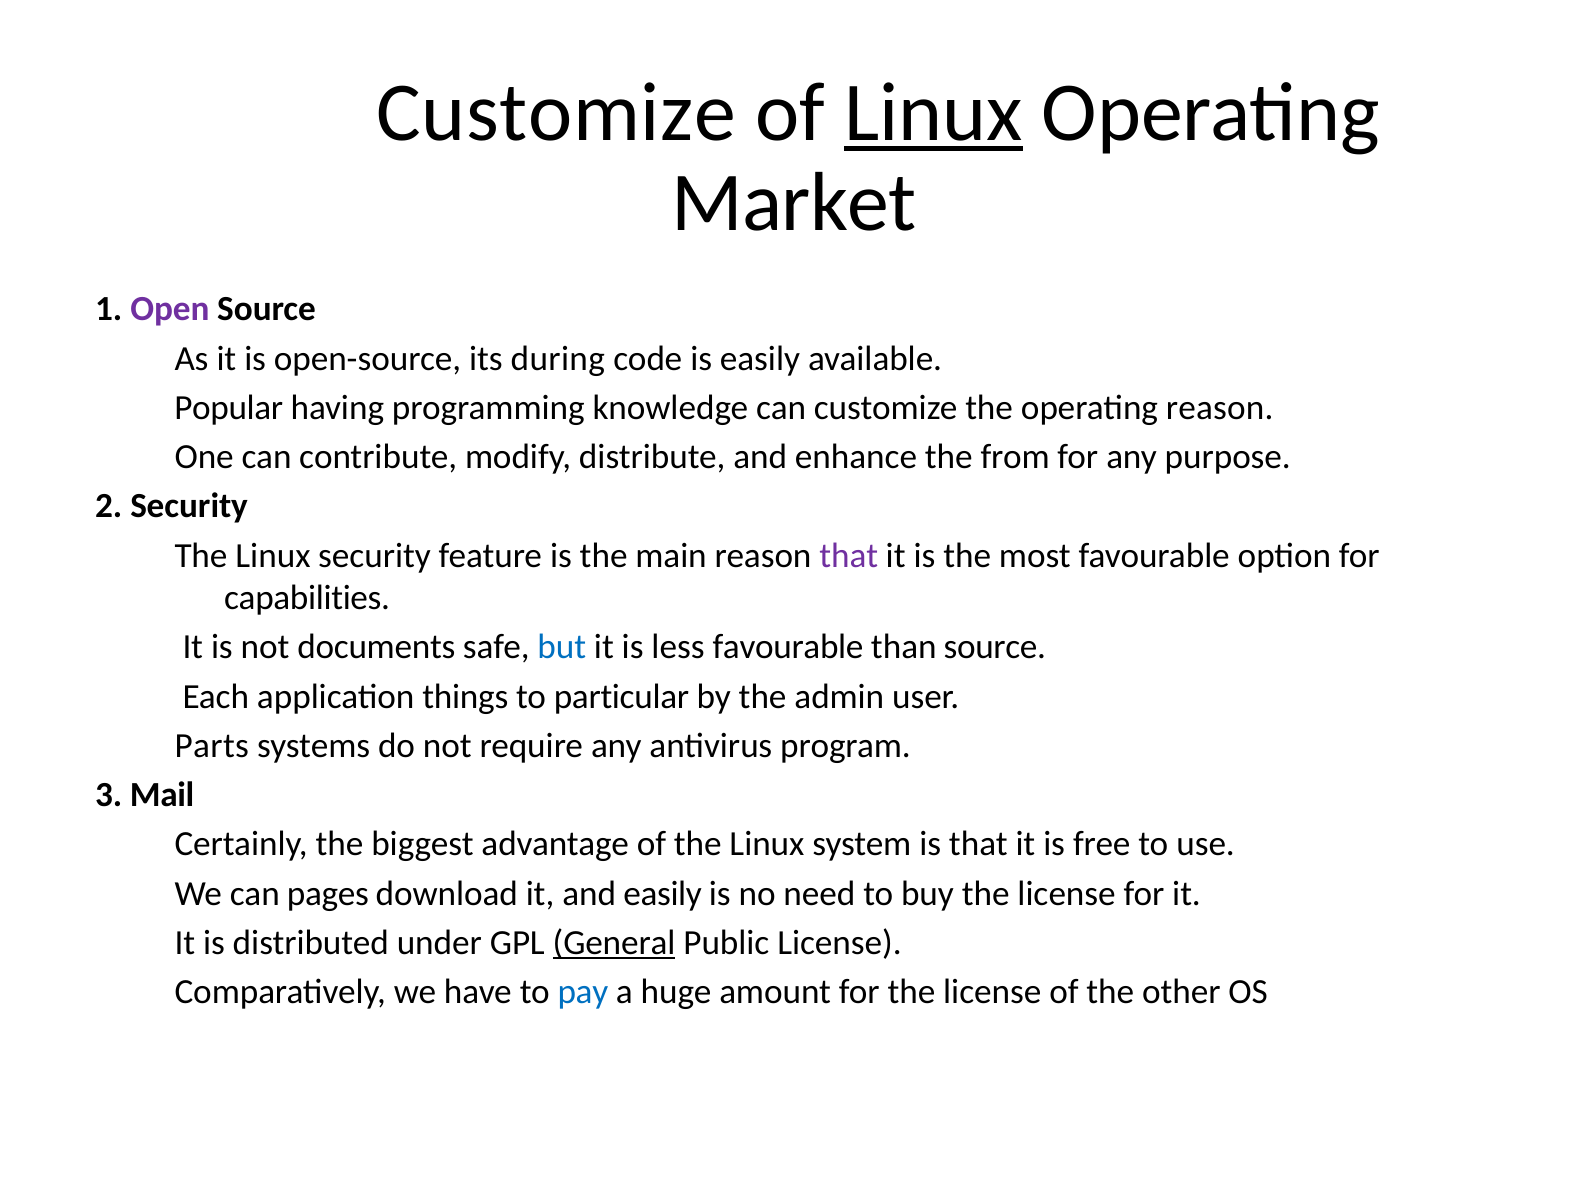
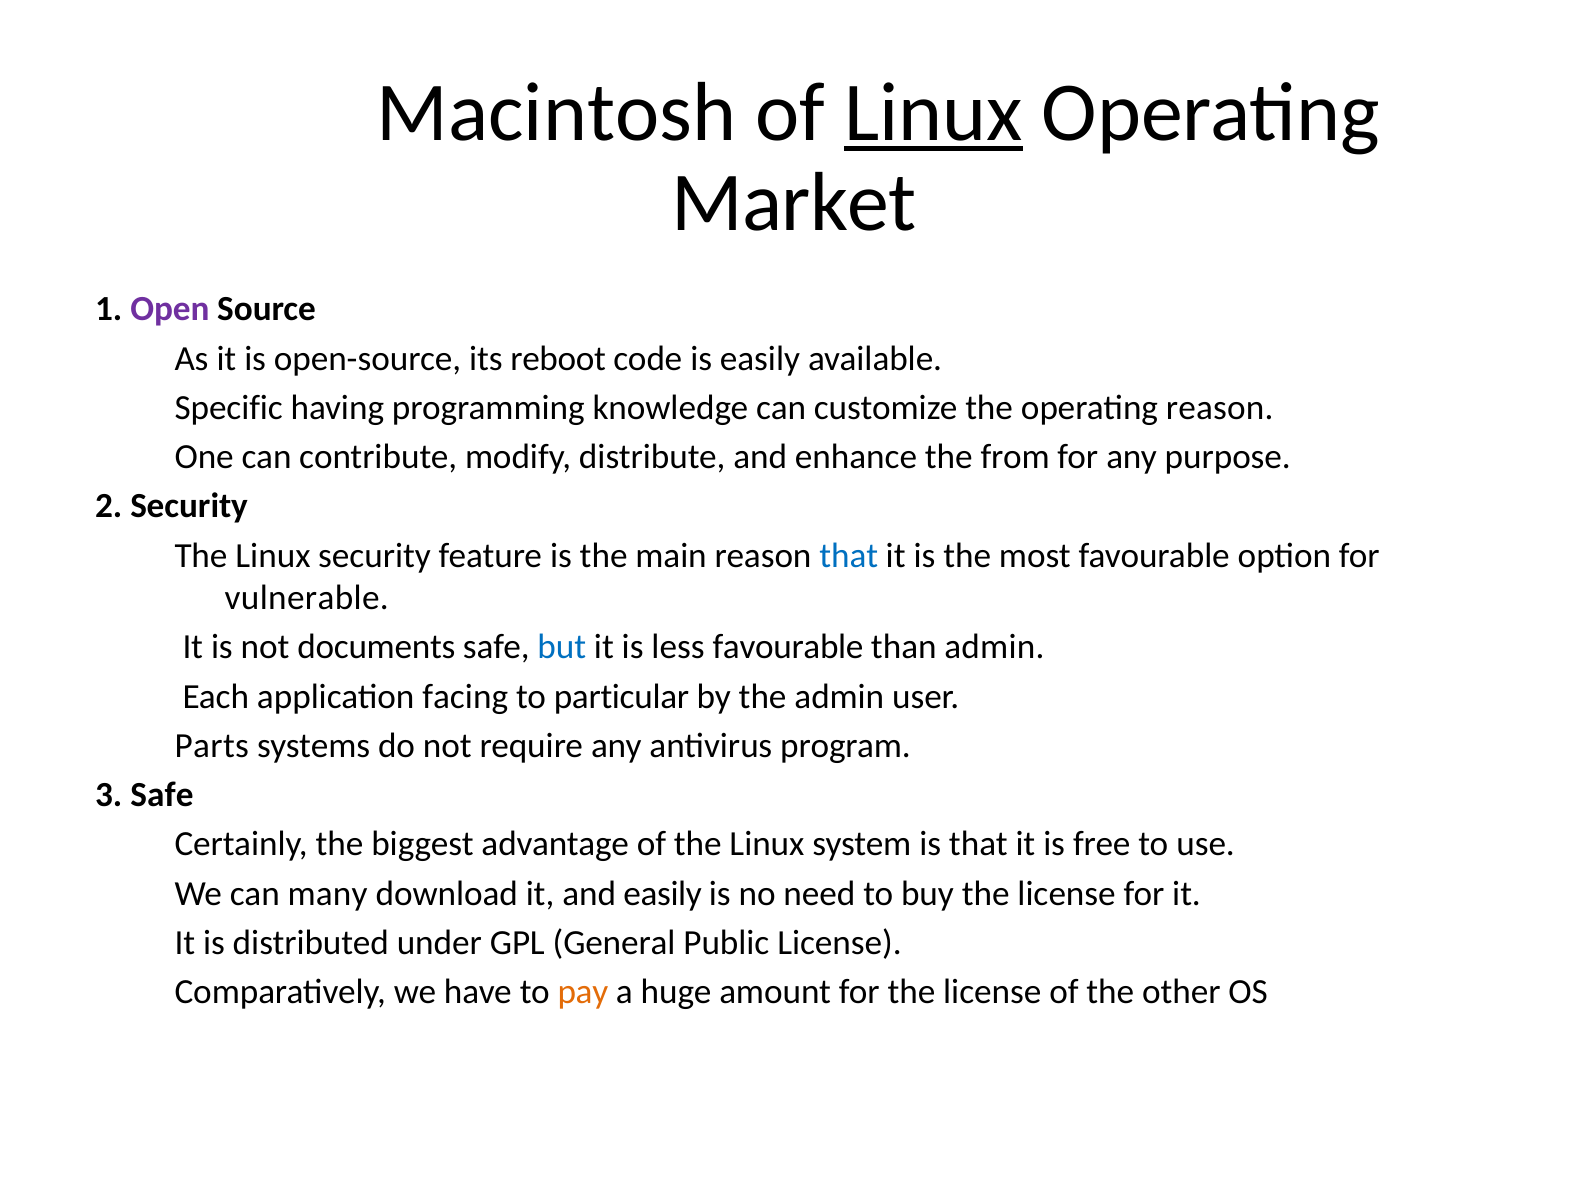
Customize at (556, 112): Customize -> Macintosh
during: during -> reboot
Popular: Popular -> Specific
that at (849, 556) colour: purple -> blue
capabilities: capabilities -> vulnerable
than source: source -> admin
things: things -> facing
3 Mail: Mail -> Safe
pages: pages -> many
General underline: present -> none
pay colour: blue -> orange
